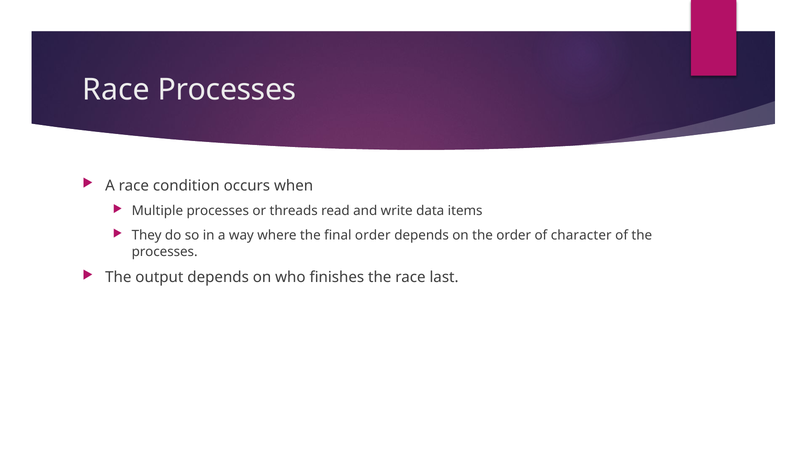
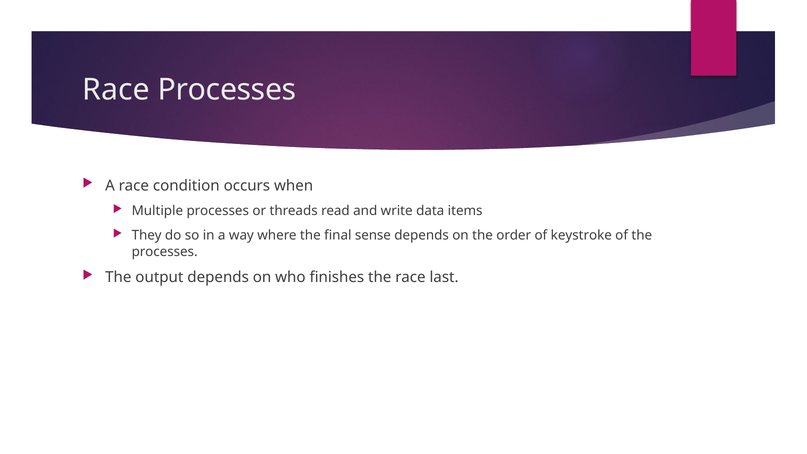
final order: order -> sense
character: character -> keystroke
